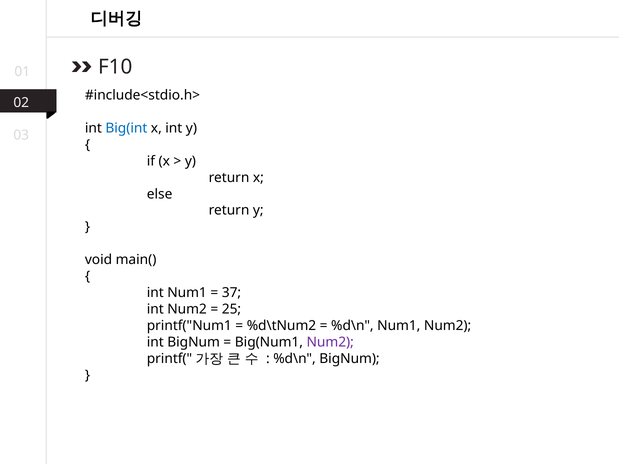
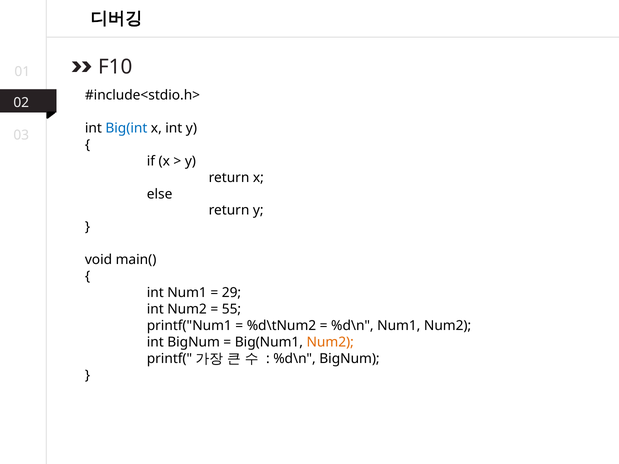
37: 37 -> 29
25: 25 -> 55
Num2 at (330, 343) colour: purple -> orange
